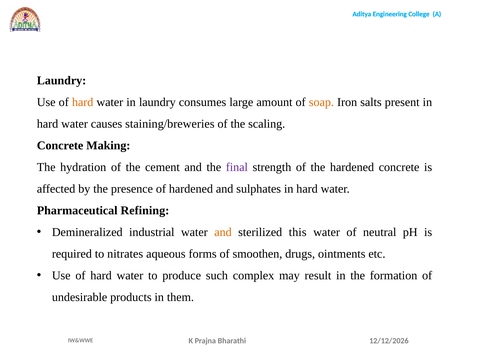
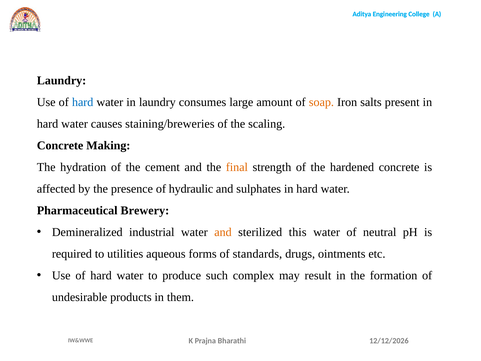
hard at (83, 102) colour: orange -> blue
final colour: purple -> orange
of hardened: hardened -> hydraulic
Refining: Refining -> Brewery
nitrates: nitrates -> utilities
smoothen: smoothen -> standards
